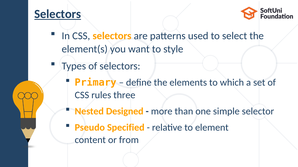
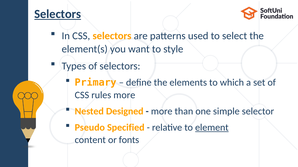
rules three: three -> more
element underline: none -> present
from: from -> fonts
